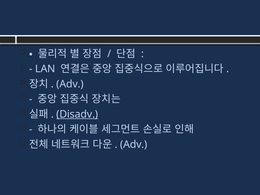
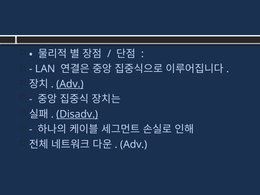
Adv at (70, 84) underline: none -> present
